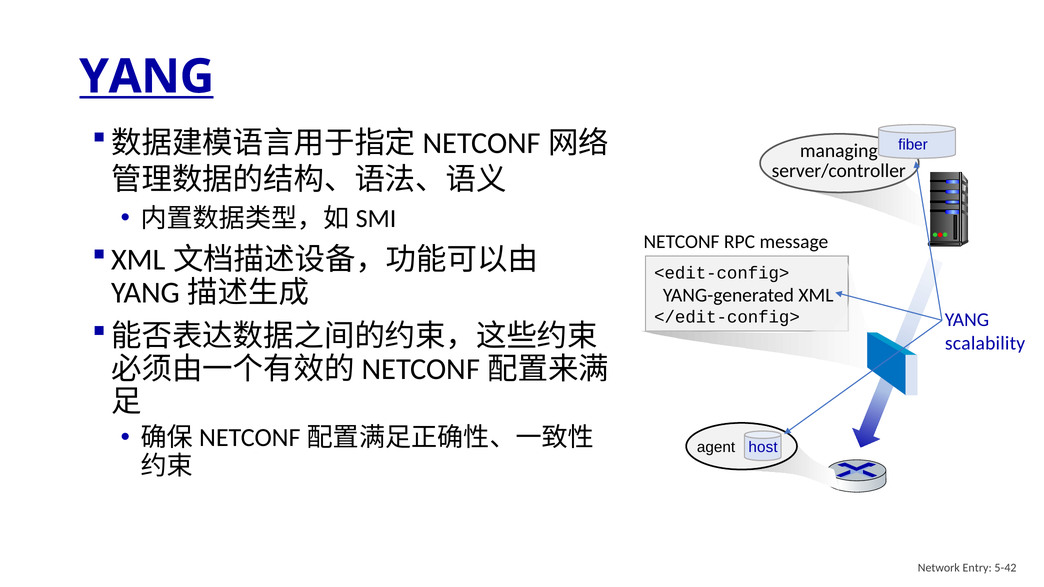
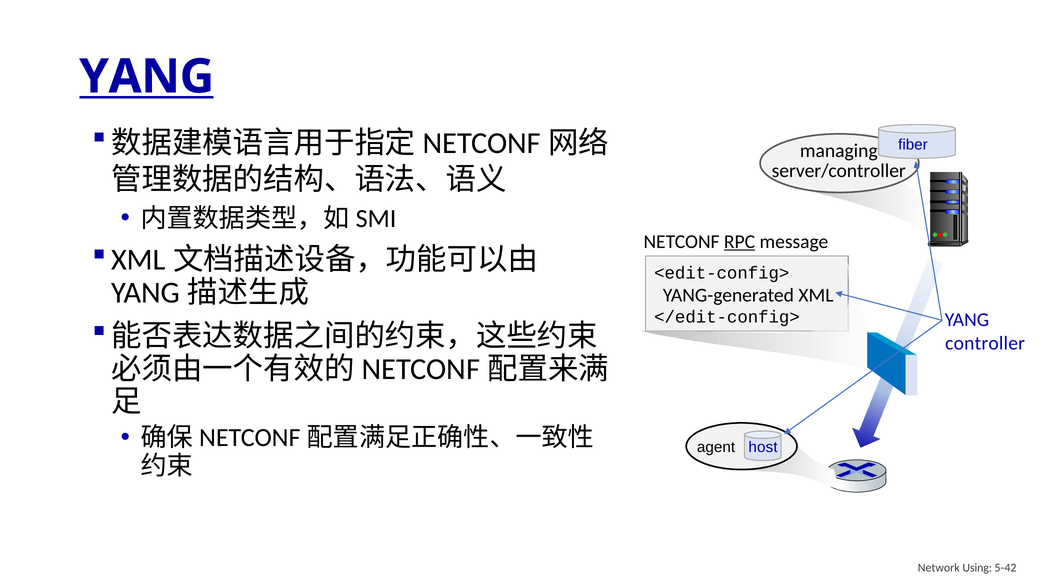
RPC underline: none -> present
scalability: scalability -> controller
Entry: Entry -> Using
